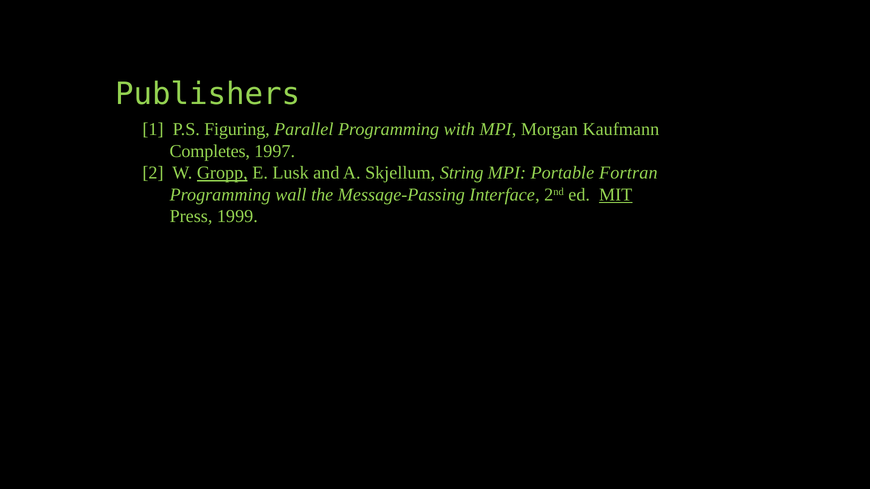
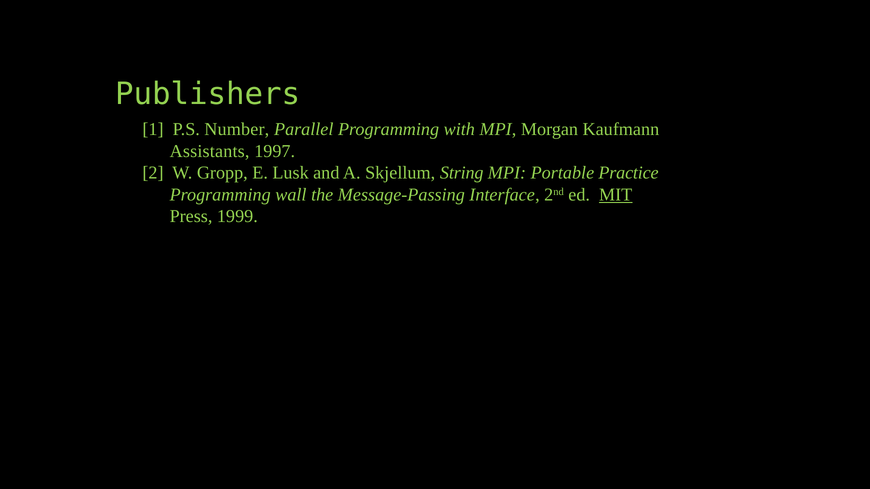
Figuring: Figuring -> Number
Completes: Completes -> Assistants
Gropp underline: present -> none
Fortran: Fortran -> Practice
